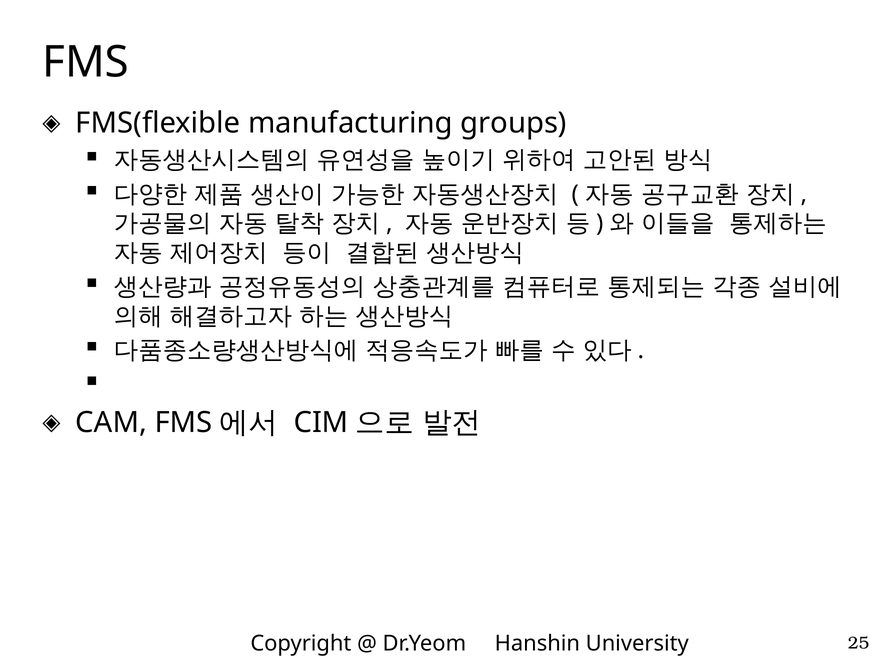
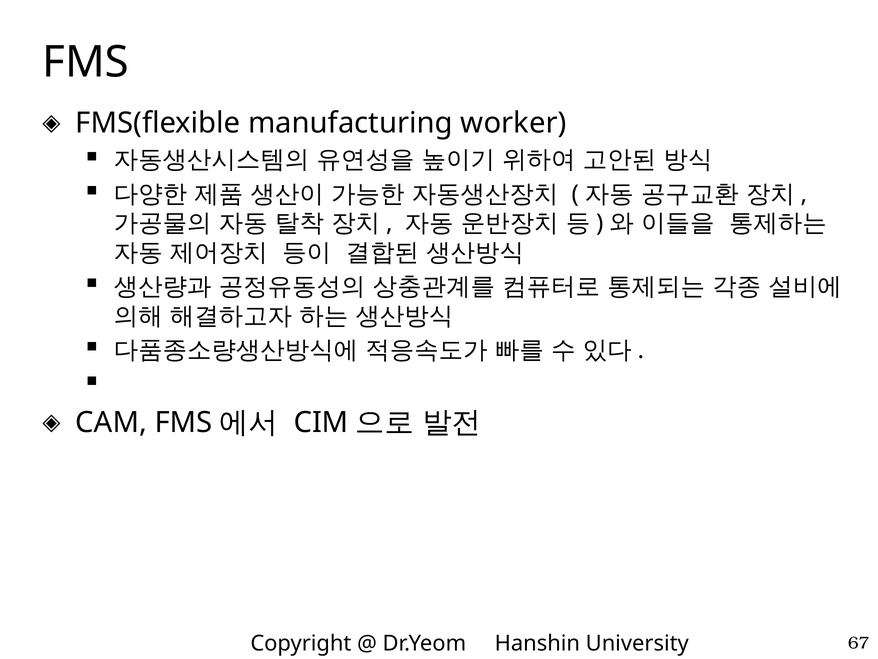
groups: groups -> worker
25: 25 -> 67
